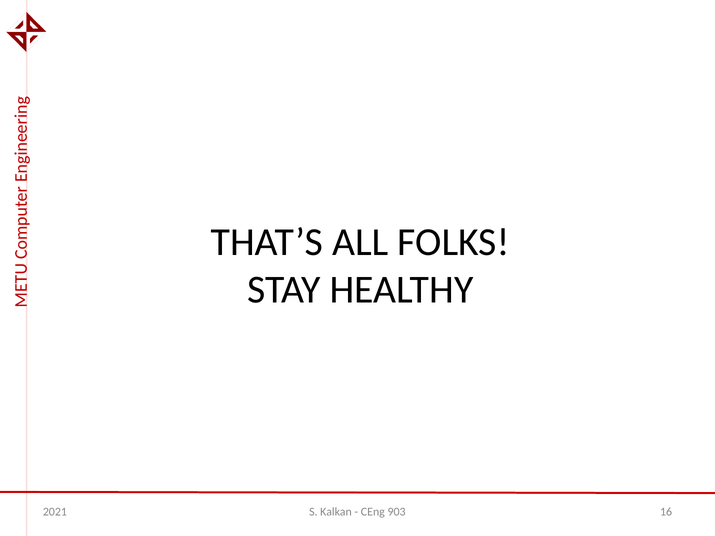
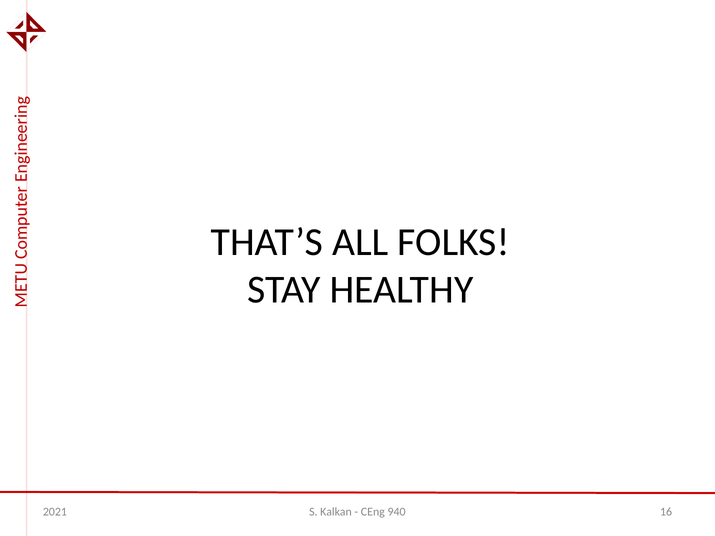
903: 903 -> 940
